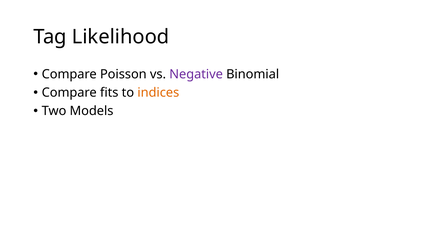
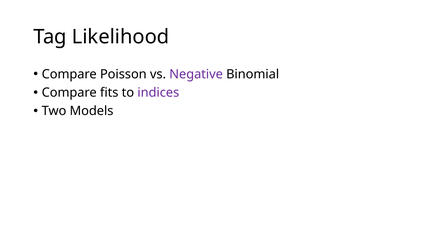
indices colour: orange -> purple
